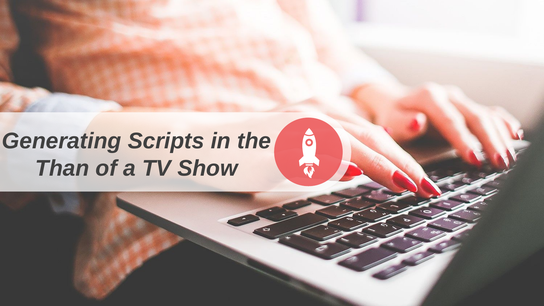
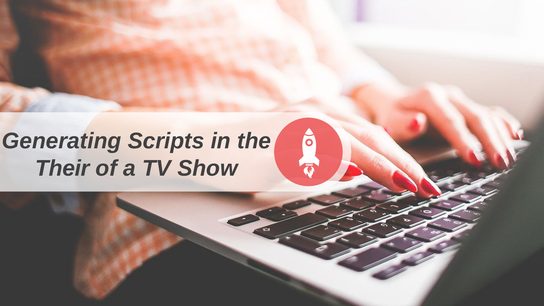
Than: Than -> Their
